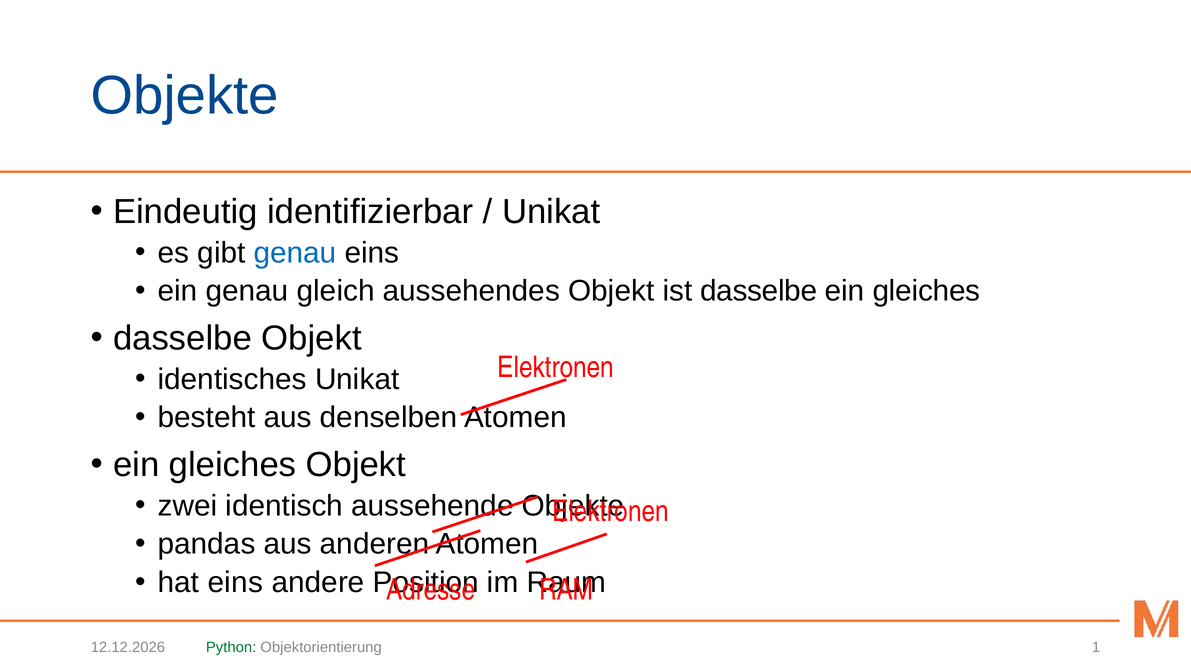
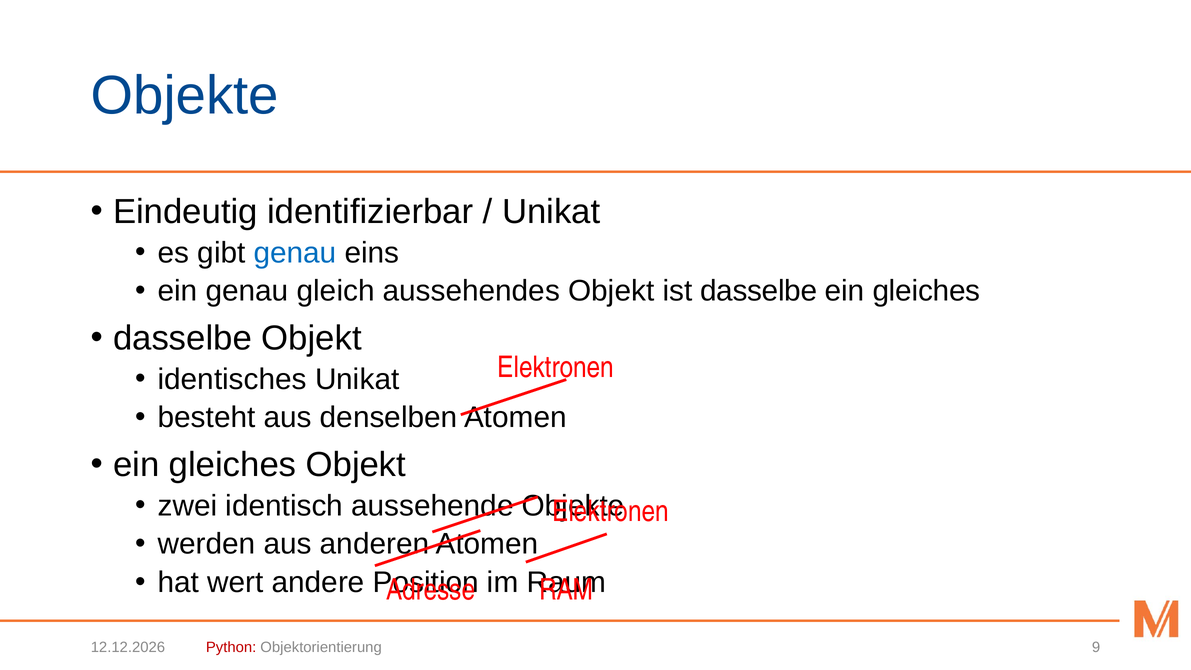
pandas: pandas -> werden
hat eins: eins -> wert
Python colour: green -> red
1: 1 -> 9
